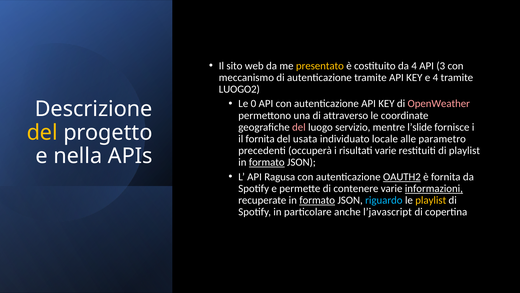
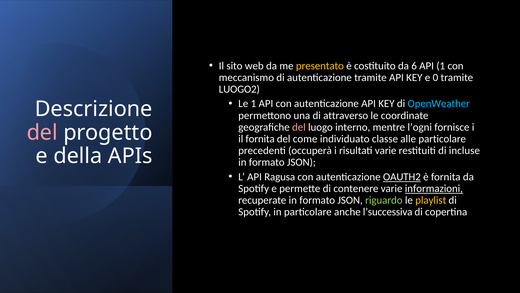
da 4: 4 -> 6
API 3: 3 -> 1
e 4: 4 -> 0
Le 0: 0 -> 1
OpenWeather colour: pink -> light blue
servizio: servizio -> interno
l’slide: l’slide -> l’ogni
del at (42, 132) colour: yellow -> pink
usata: usata -> come
locale: locale -> classe
alle parametro: parametro -> particolare
di playlist: playlist -> incluse
nella: nella -> della
formato at (267, 162) underline: present -> none
formato at (317, 200) underline: present -> none
riguardo colour: light blue -> light green
l’javascript: l’javascript -> l’successiva
